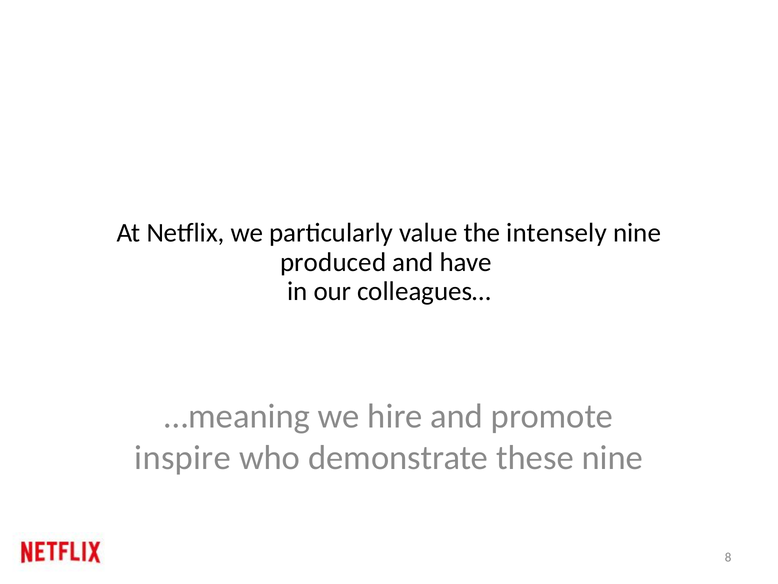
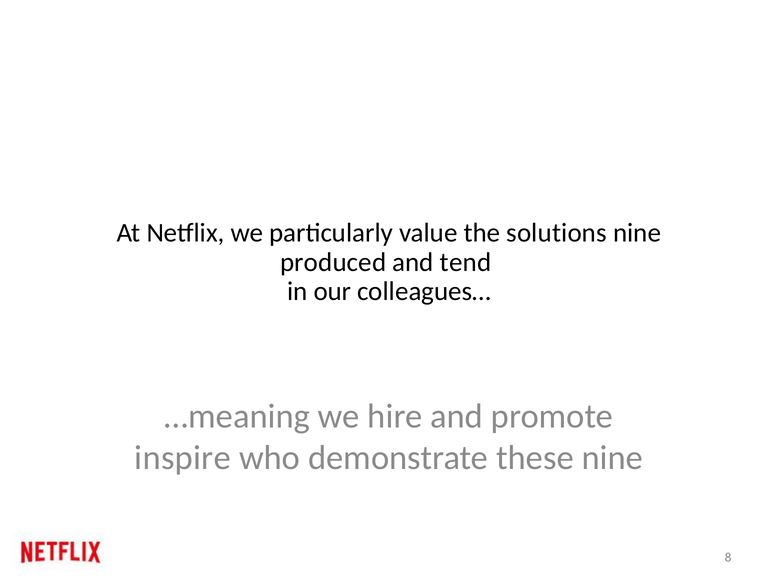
intensely: intensely -> solutions
have: have -> tend
